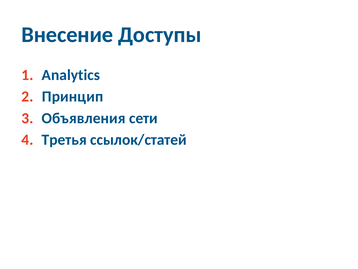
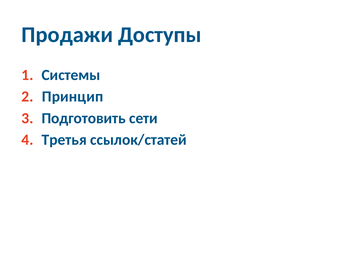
Внесение: Внесение -> Продажи
Analytics: Analytics -> Системы
Объявления: Объявления -> Подготовить
